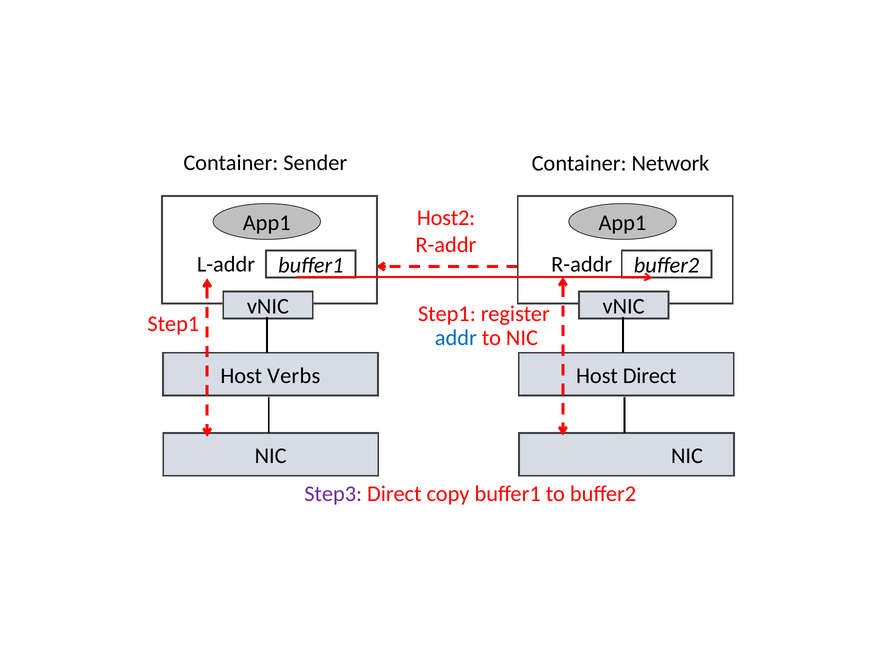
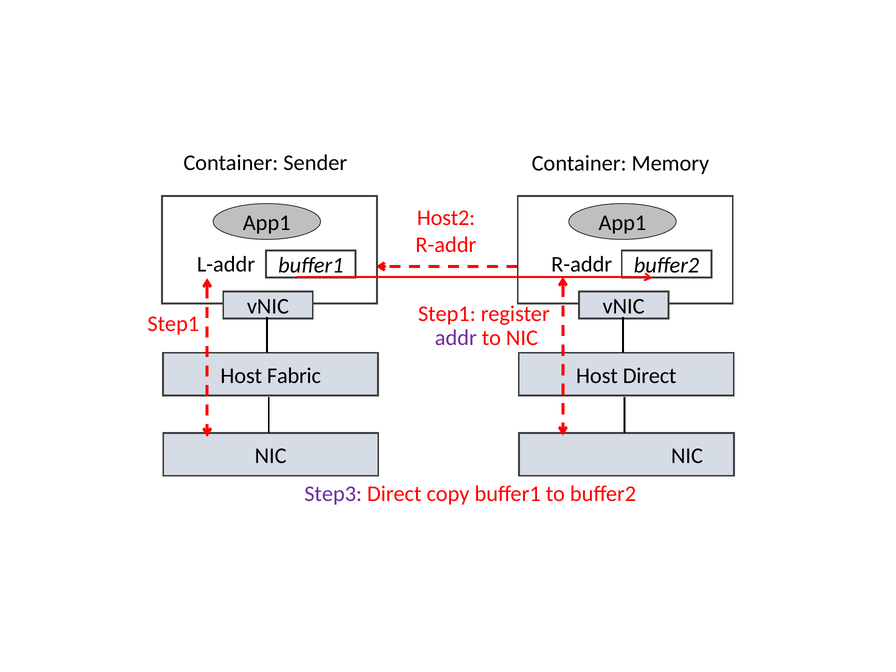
Network: Network -> Memory
addr colour: blue -> purple
Verbs: Verbs -> Fabric
